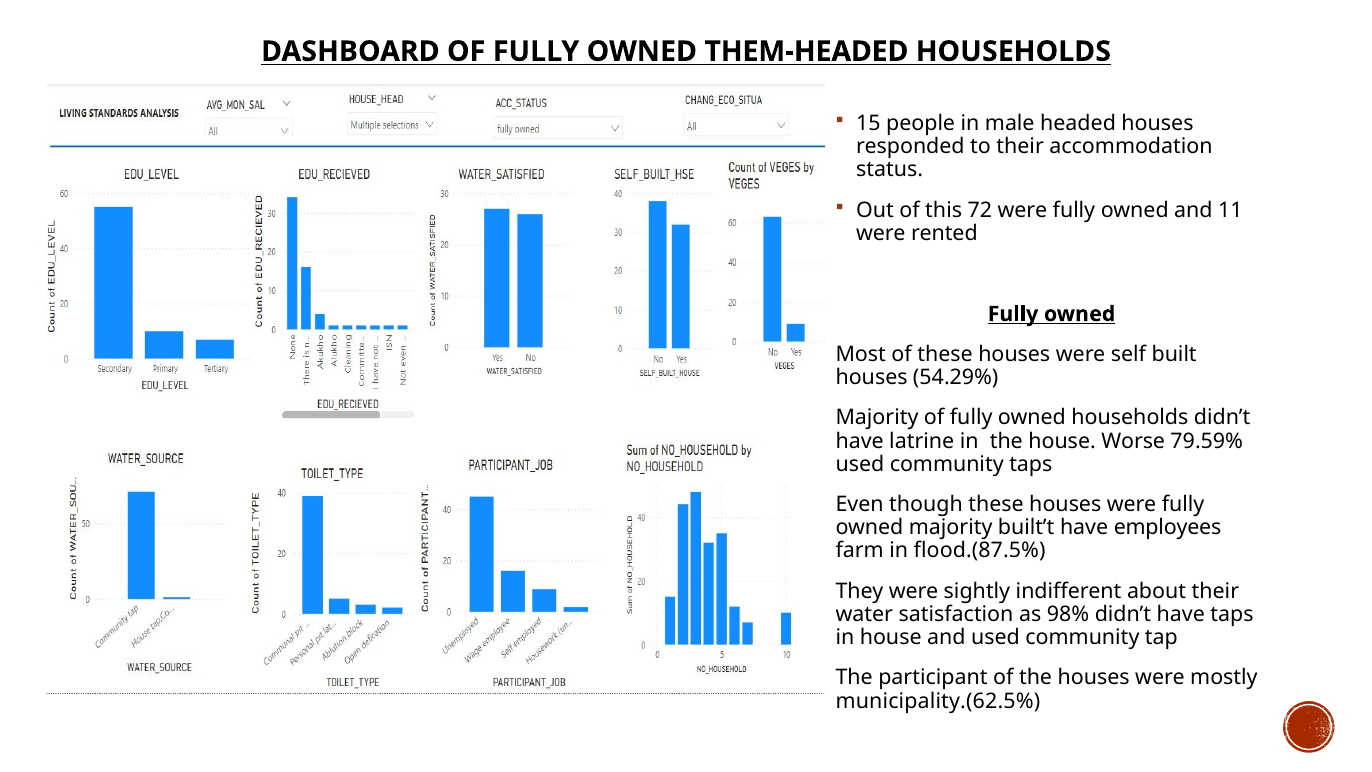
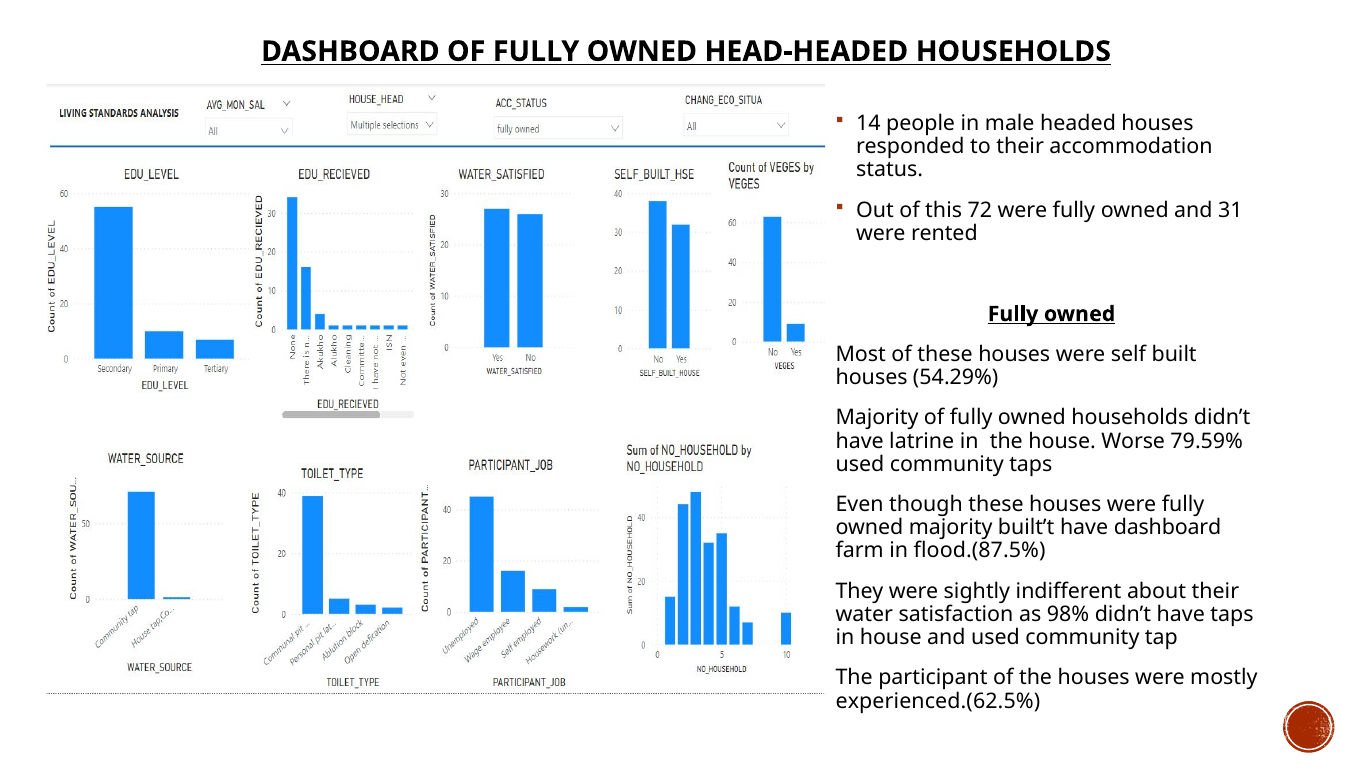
THEM-HEADED: THEM-HEADED -> HEAD-HEADED
15: 15 -> 14
11: 11 -> 31
have employees: employees -> dashboard
municipality.(62.5%: municipality.(62.5% -> experienced.(62.5%
